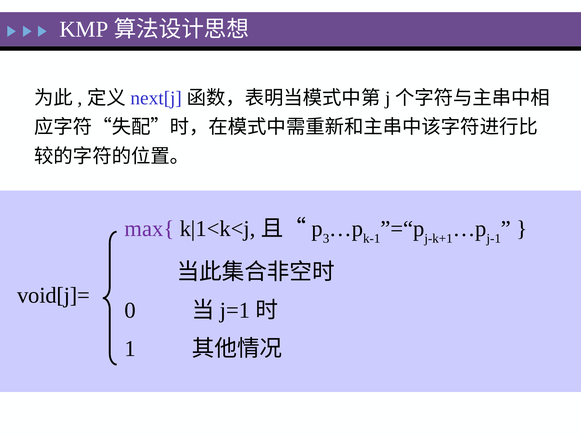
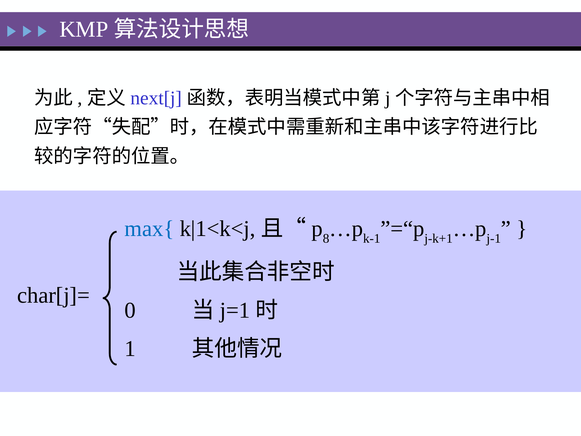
max{ colour: purple -> blue
3: 3 -> 8
void[j]=: void[j]= -> char[j]=
